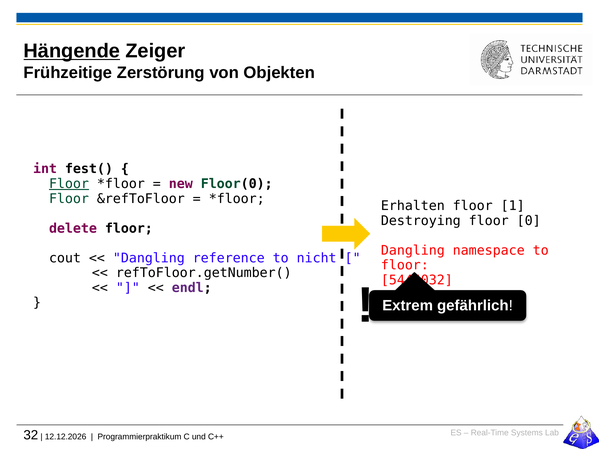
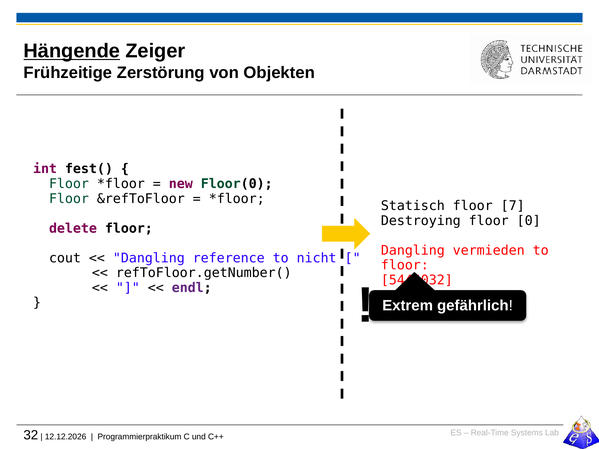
Floor at (69, 184) underline: present -> none
Erhalten: Erhalten -> Statisch
1: 1 -> 7
namespace: namespace -> vermieden
